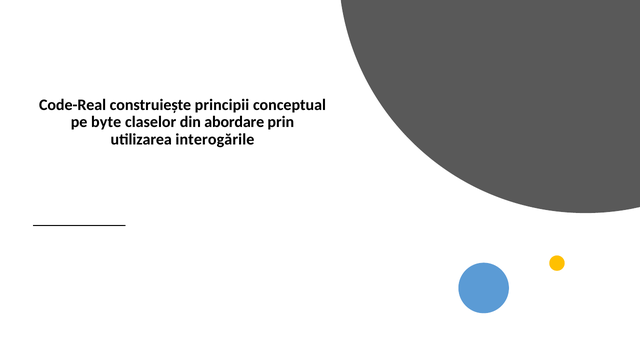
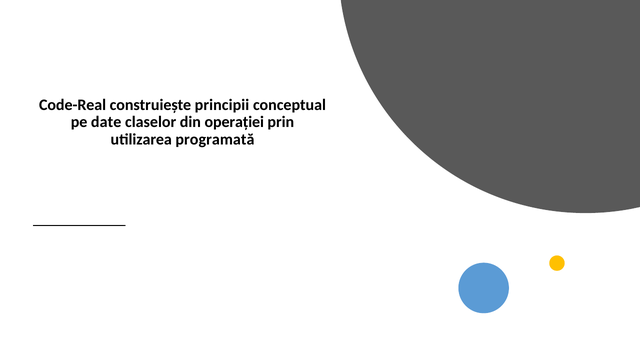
byte: byte -> date
abordare: abordare -> operației
interogările: interogările -> programată
